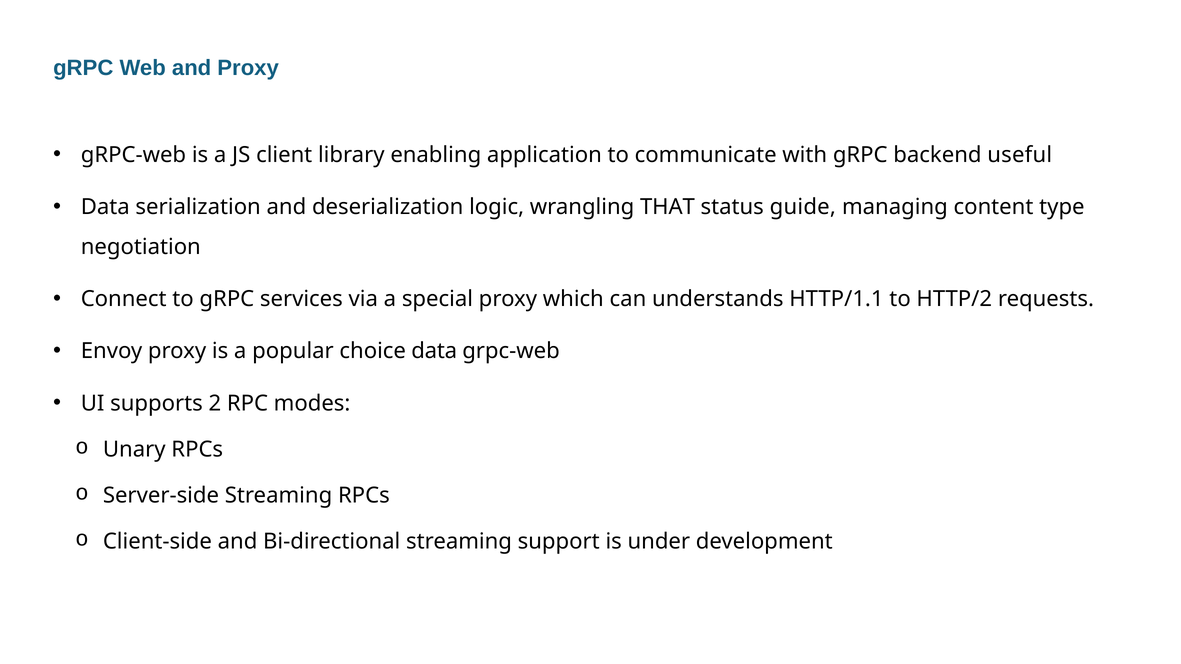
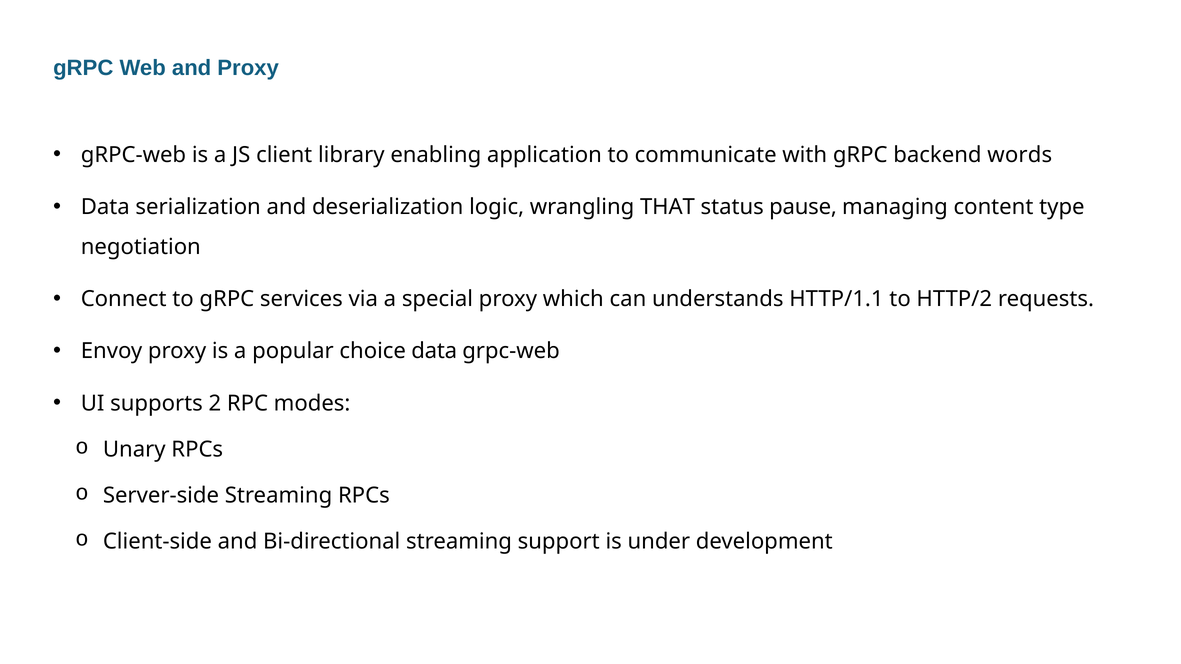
useful: useful -> words
guide: guide -> pause
